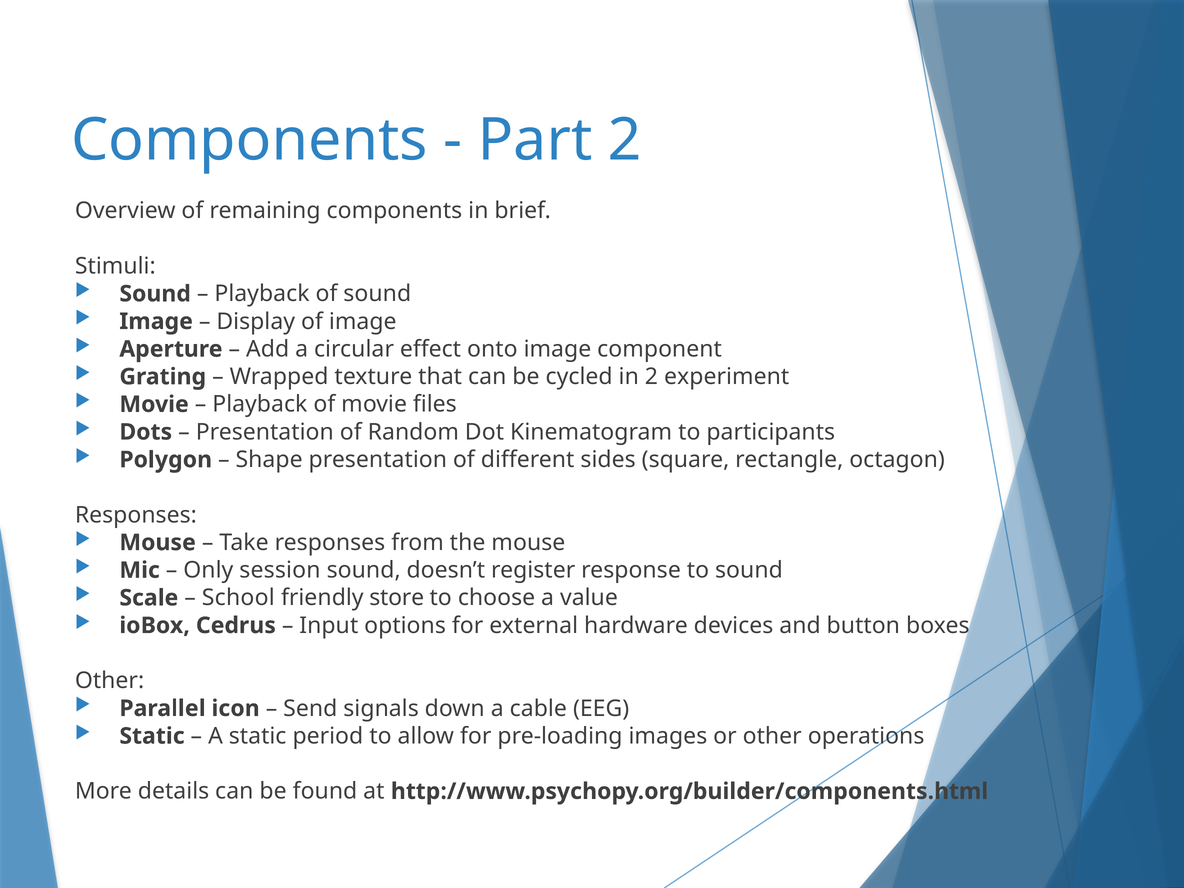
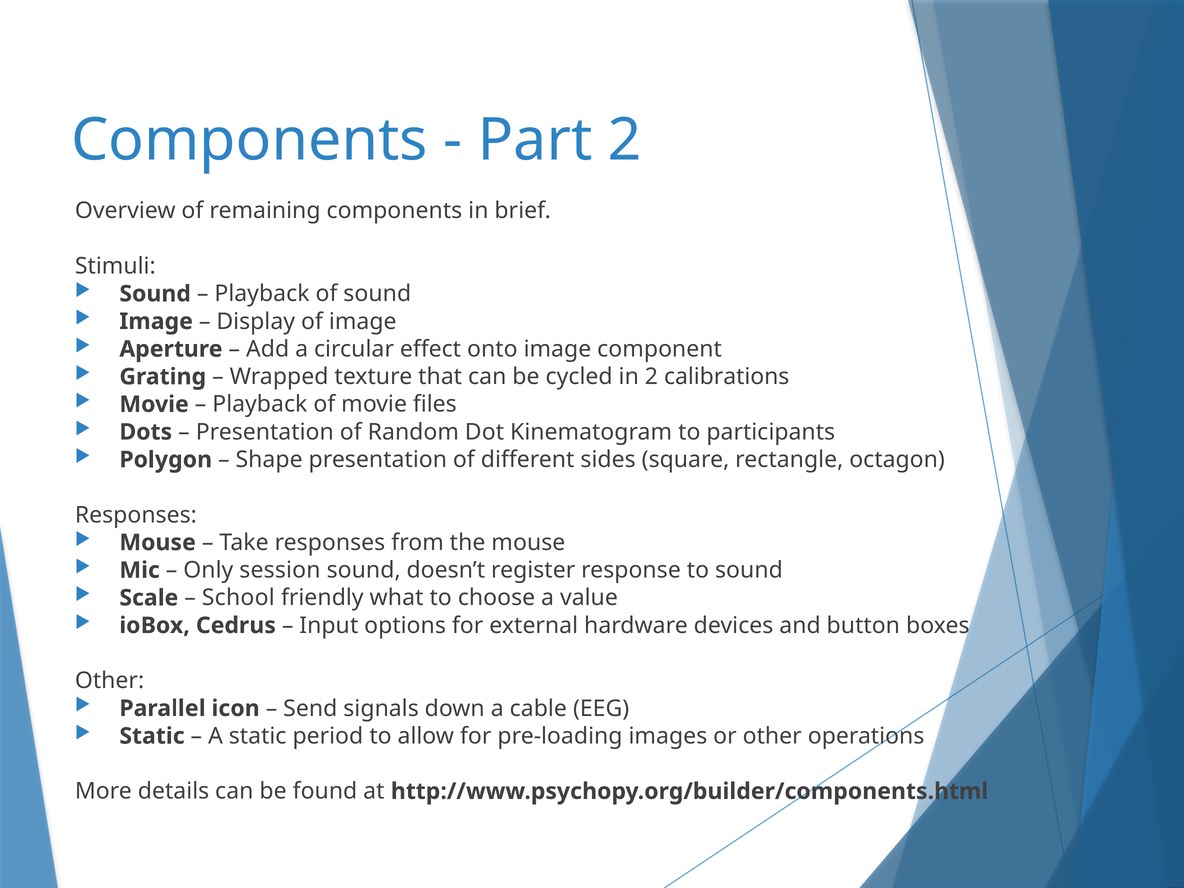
experiment: experiment -> calibrations
store: store -> what
